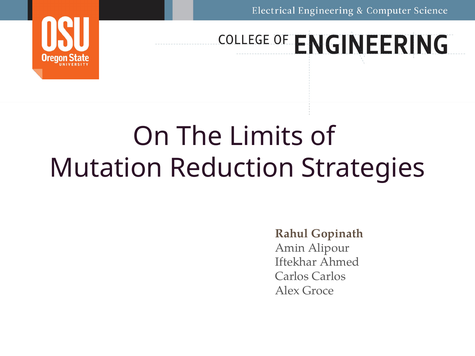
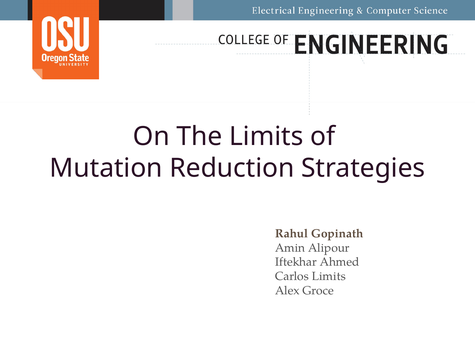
Carlos Carlos: Carlos -> Limits
